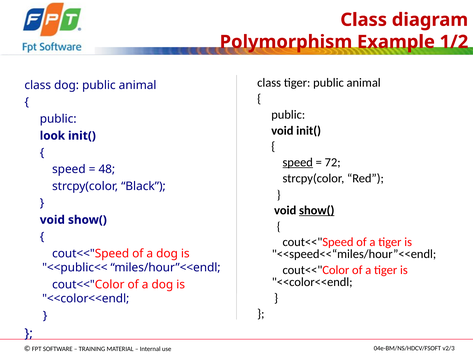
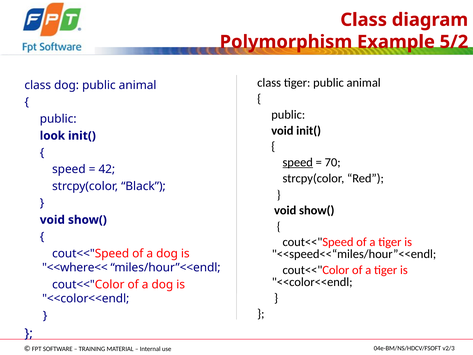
1/2: 1/2 -> 5/2
72: 72 -> 70
48: 48 -> 42
show( at (317, 210) underline: present -> none
<<public<<: <<public<< -> <<where<<
